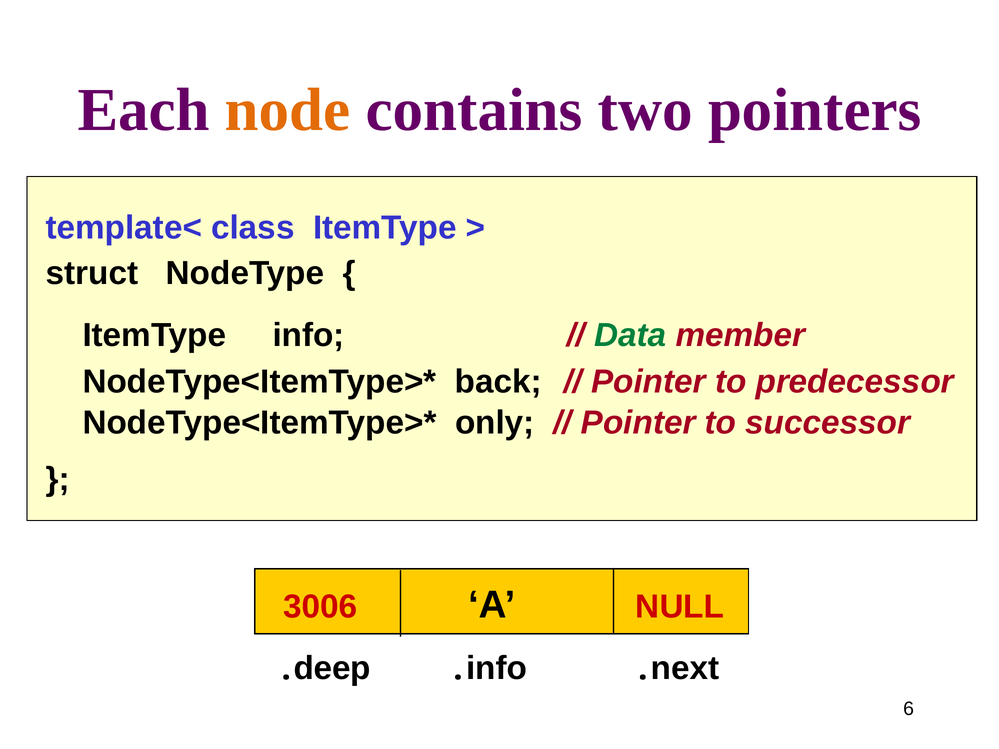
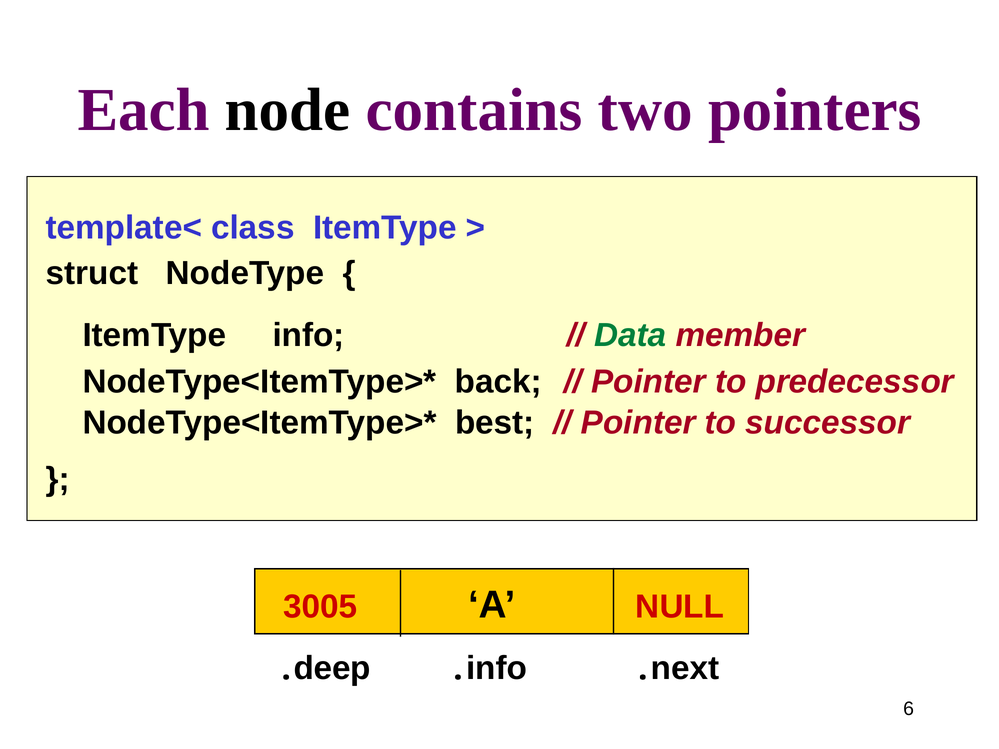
node colour: orange -> black
only: only -> best
3006: 3006 -> 3005
